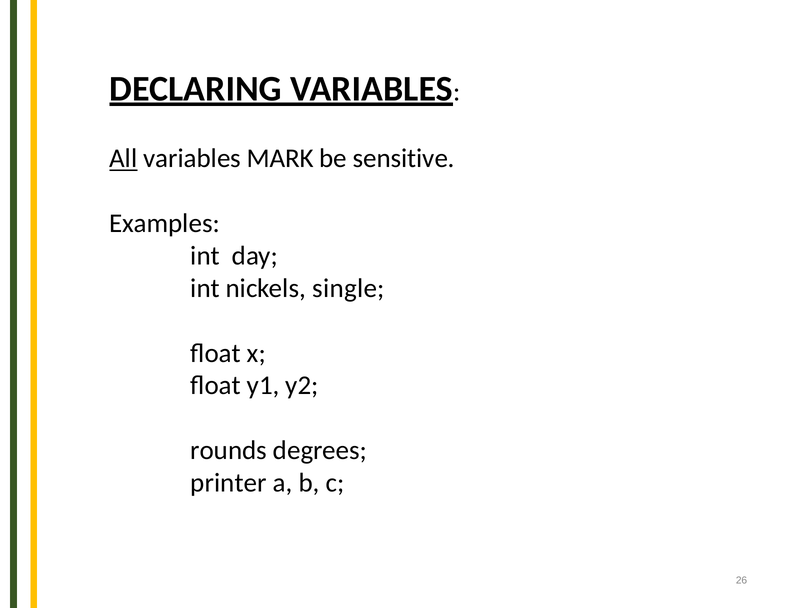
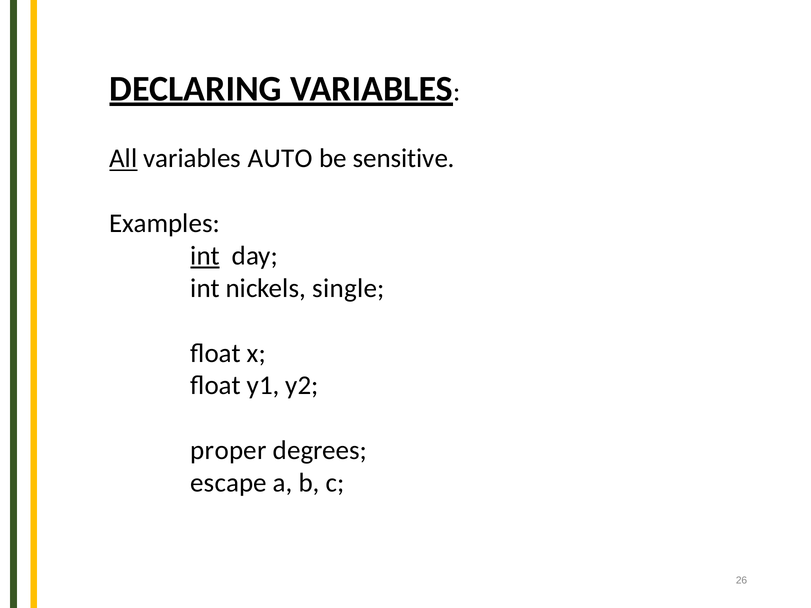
MARK: MARK -> AUTO
int at (205, 256) underline: none -> present
rounds: rounds -> proper
printer: printer -> escape
